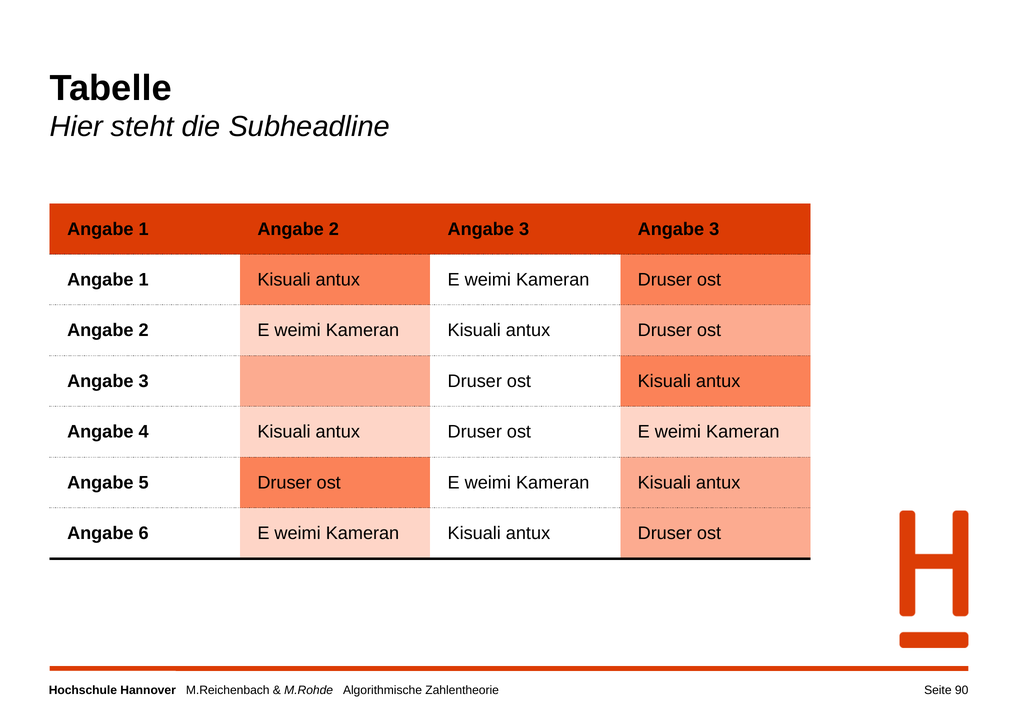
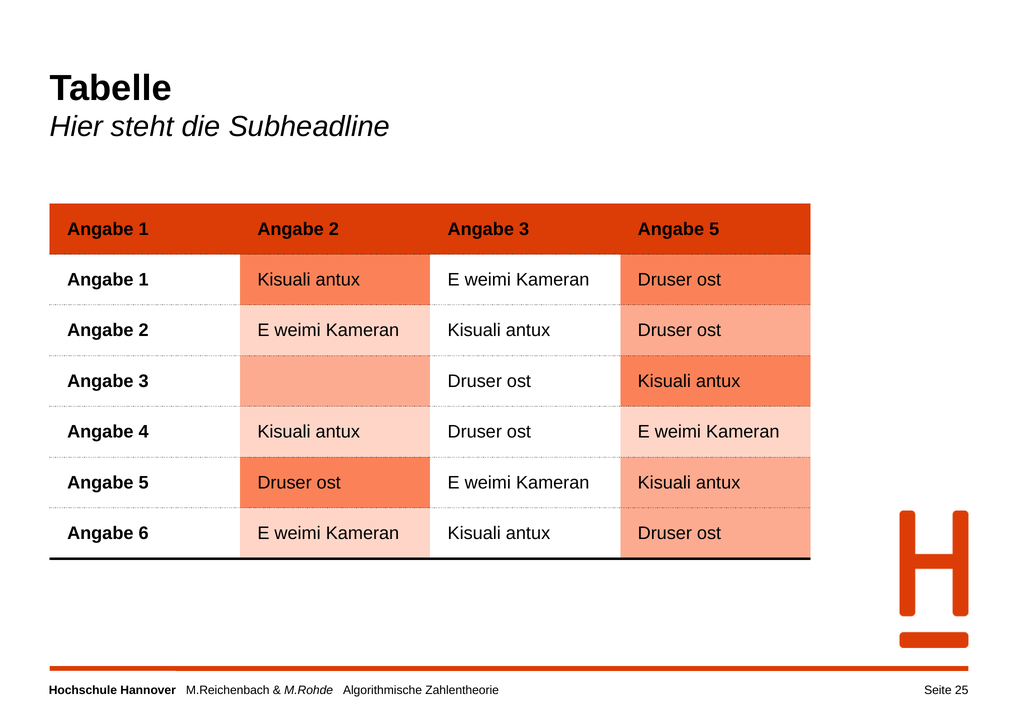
3 Angabe 3: 3 -> 5
90: 90 -> 25
